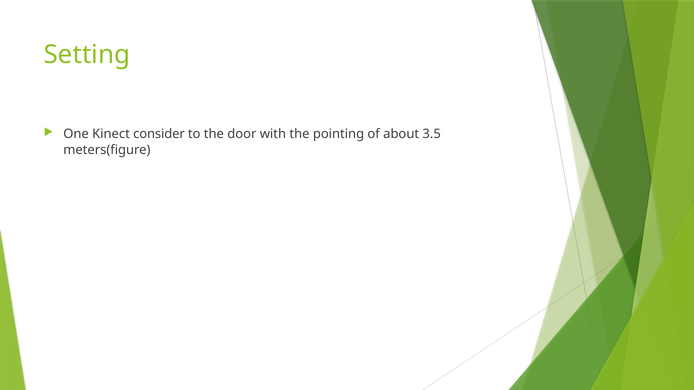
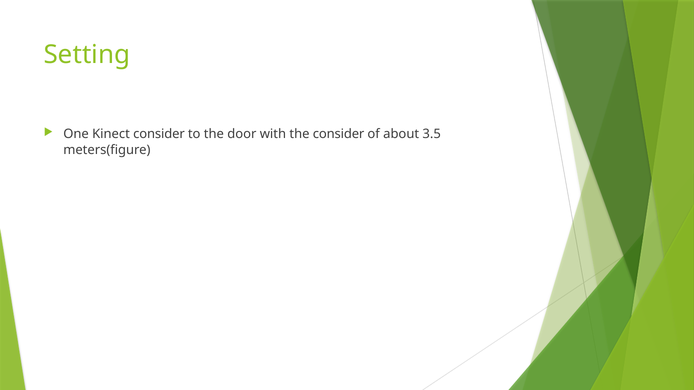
the pointing: pointing -> consider
